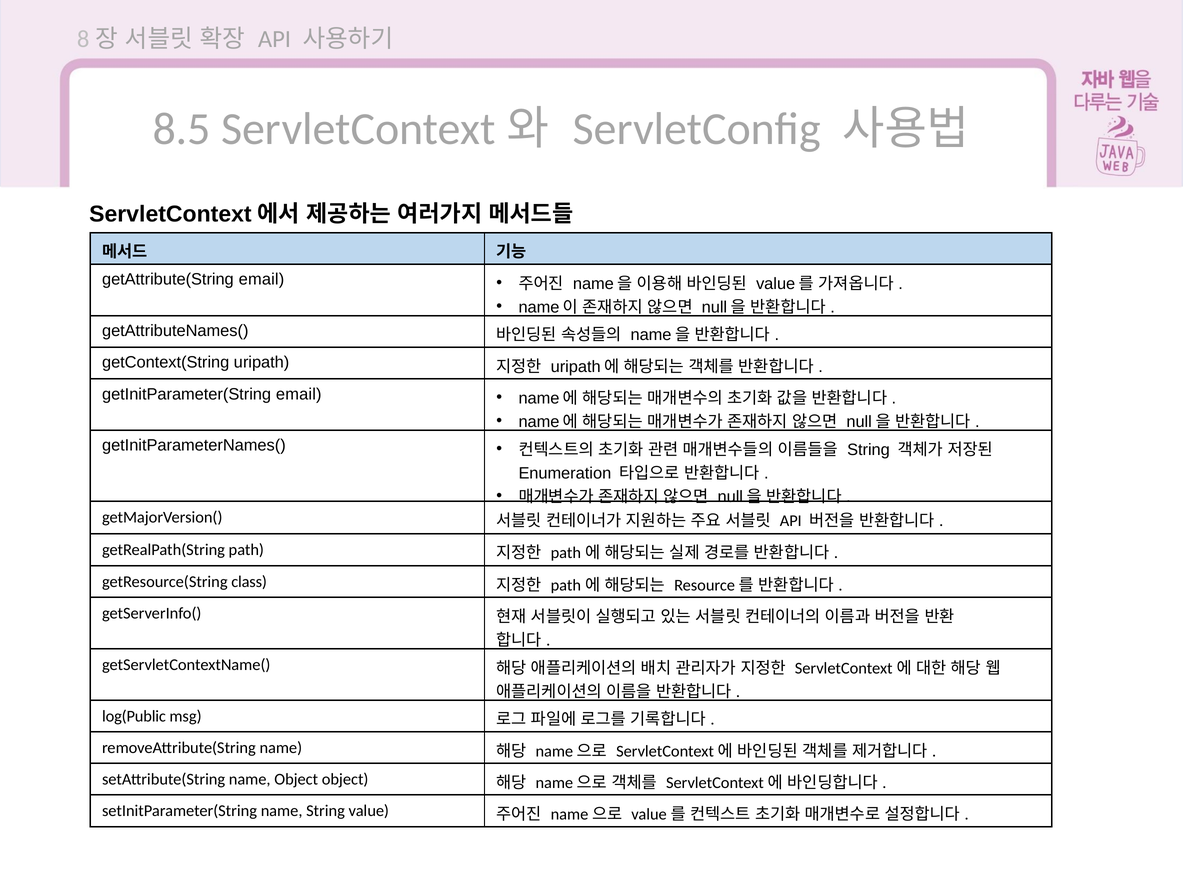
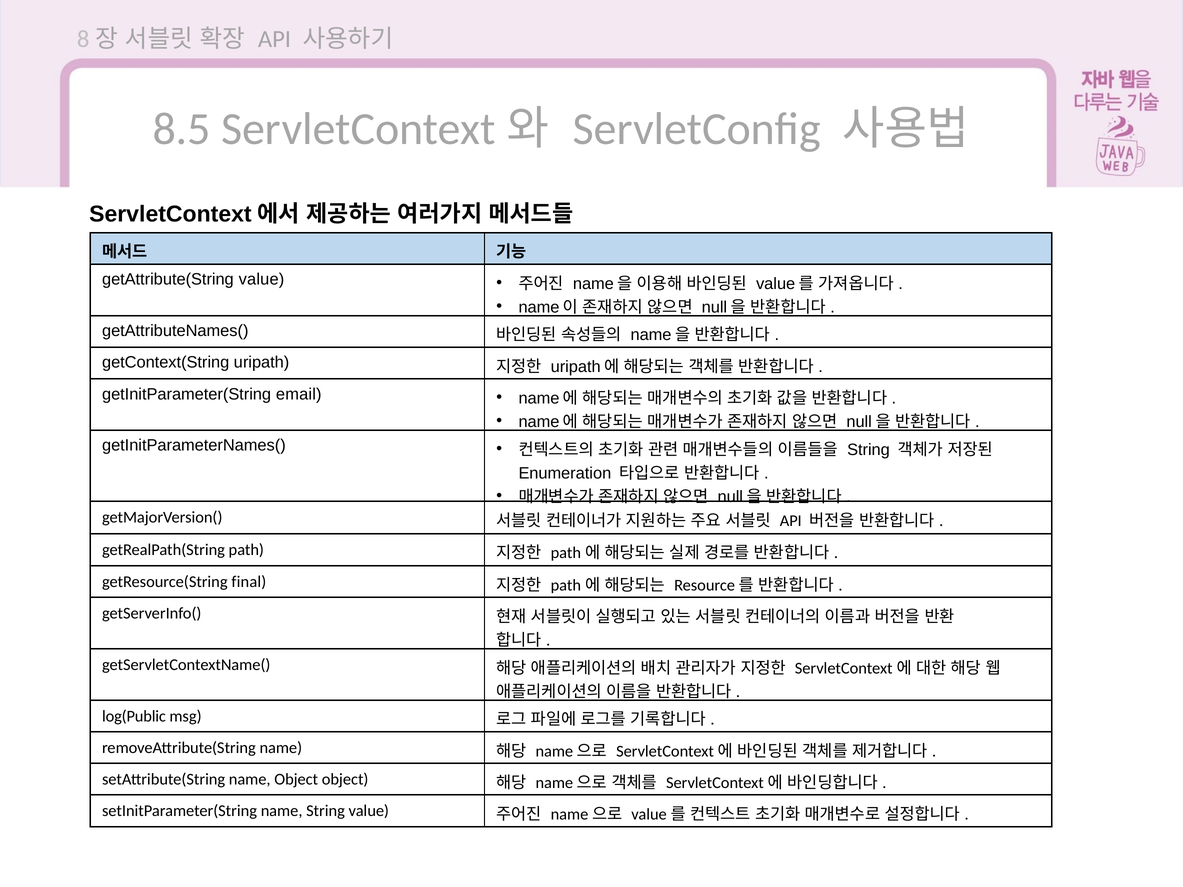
getAttribute(String email: email -> value
class: class -> final
